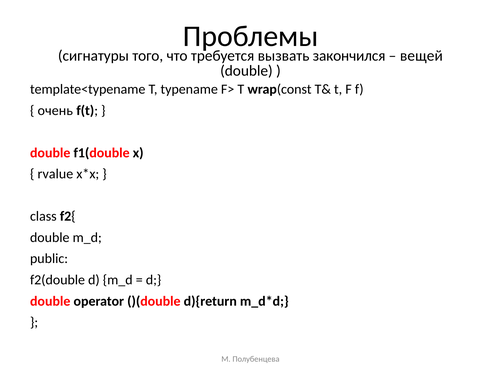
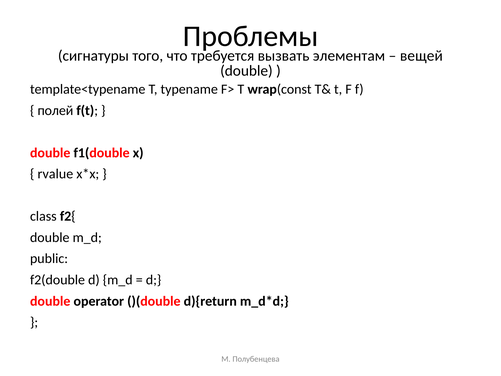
закончился: закончился -> элементам
очень: очень -> полей
